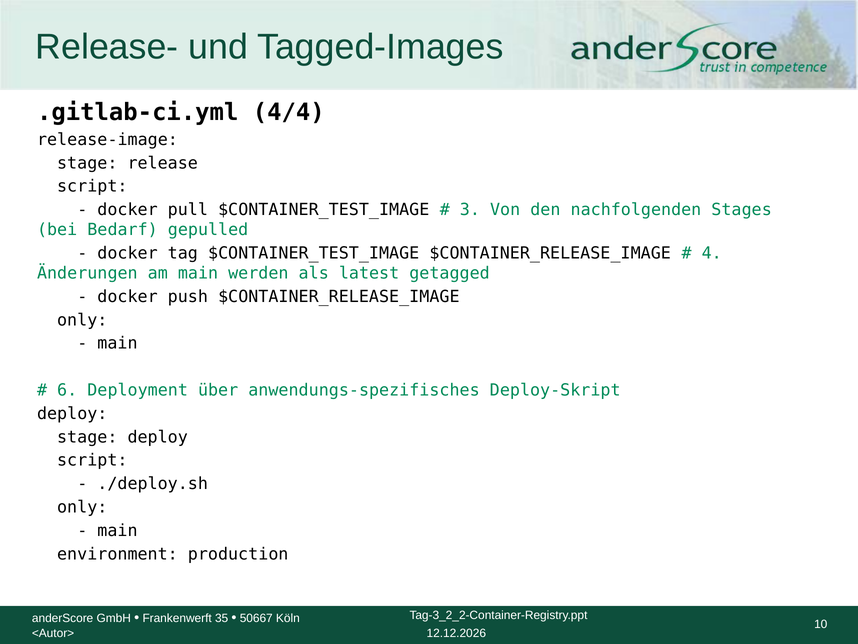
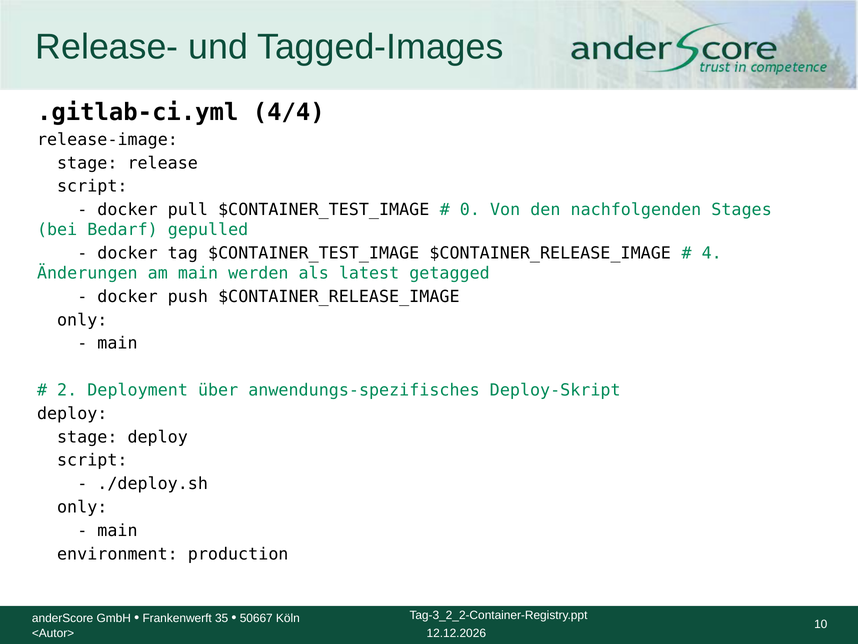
3: 3 -> 0
6: 6 -> 2
